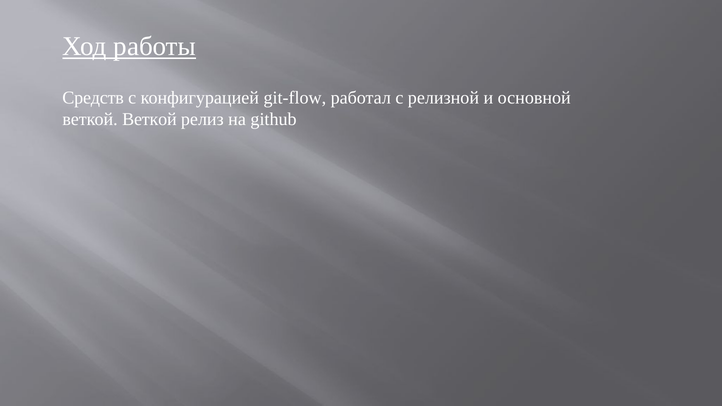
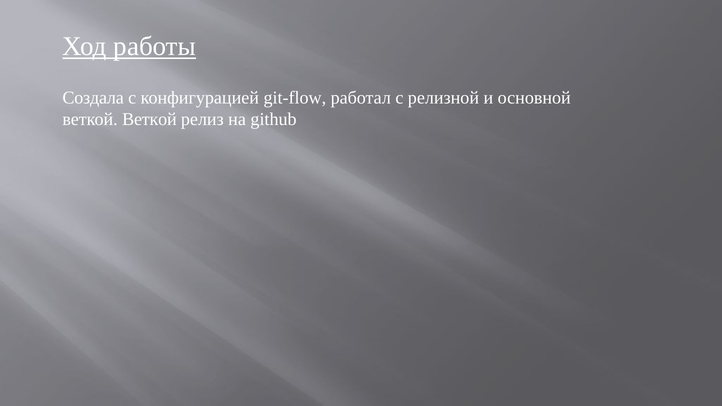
Средств: Средств -> Создала
